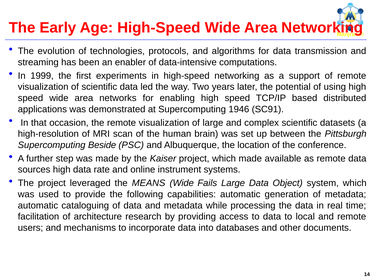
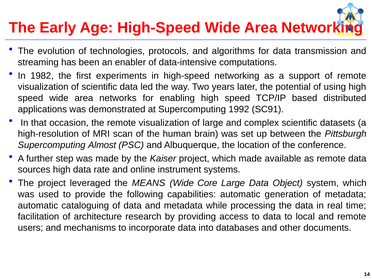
1999: 1999 -> 1982
1946: 1946 -> 1992
Beside: Beside -> Almost
Fails: Fails -> Core
